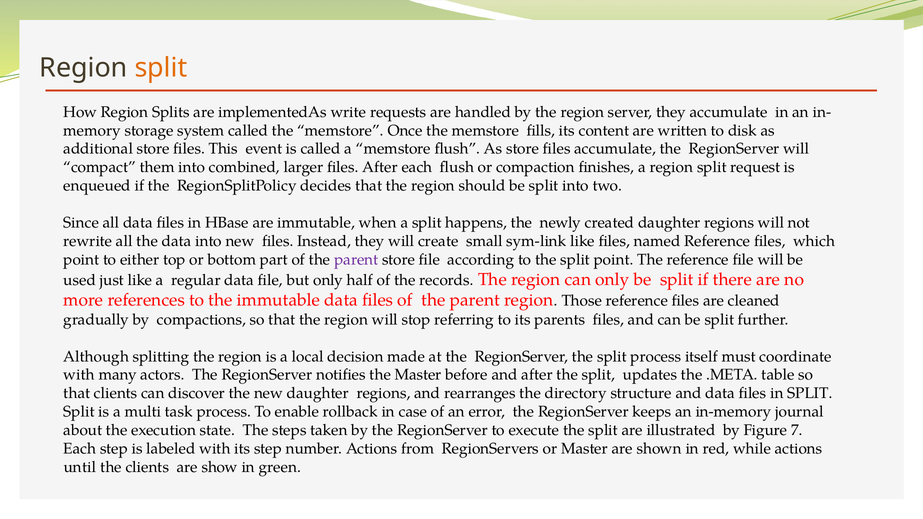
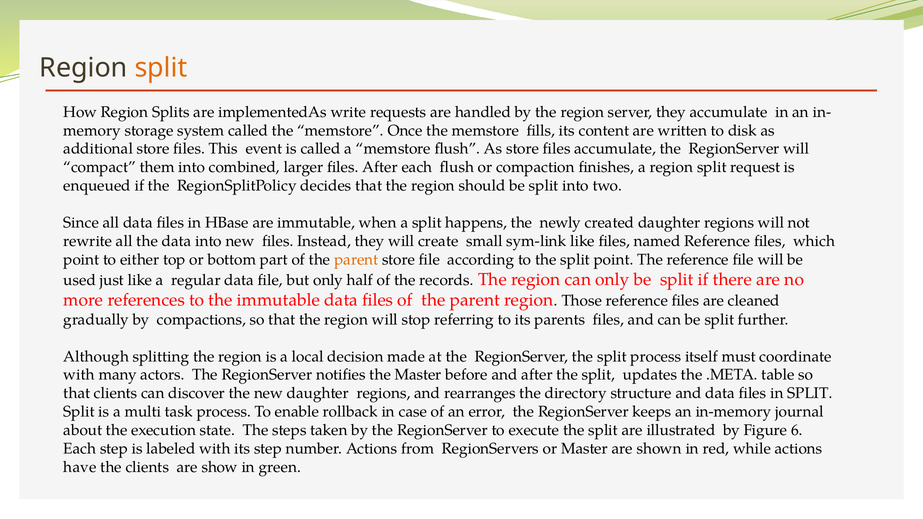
parent at (356, 260) colour: purple -> orange
7: 7 -> 6
until: until -> have
